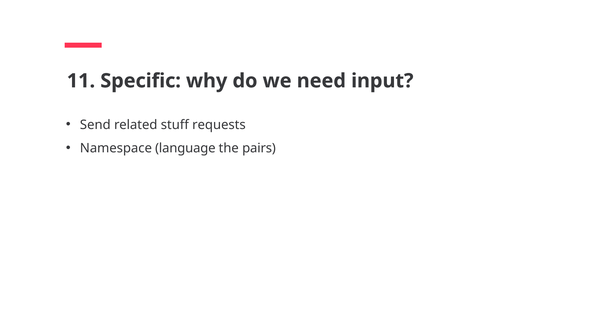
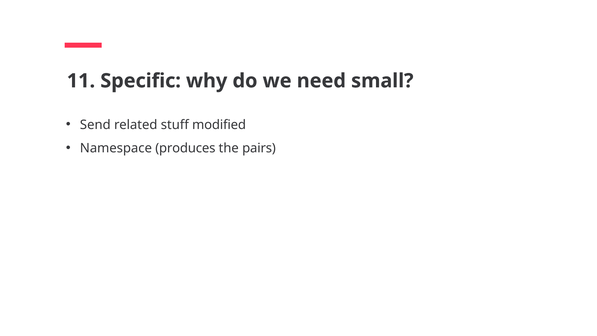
input: input -> small
requests: requests -> modified
language: language -> produces
